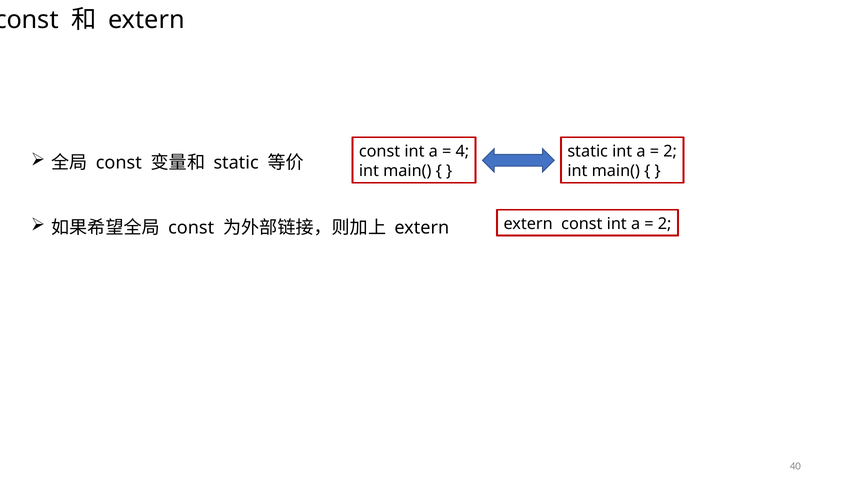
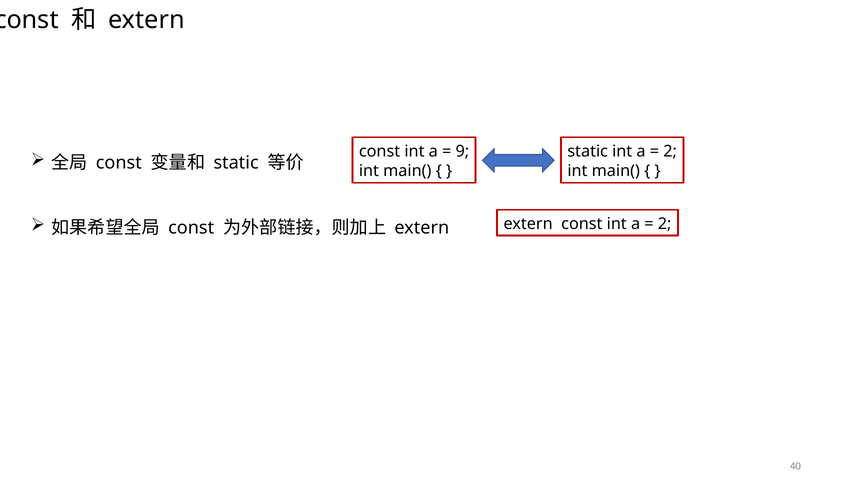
4: 4 -> 9
